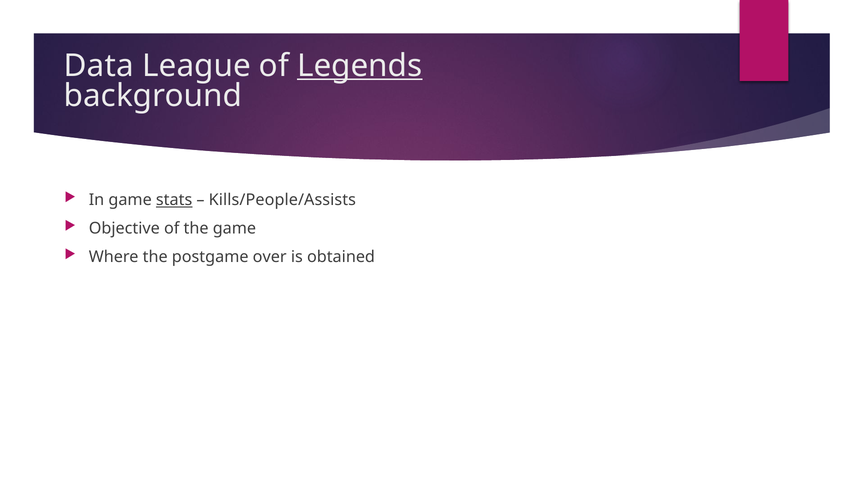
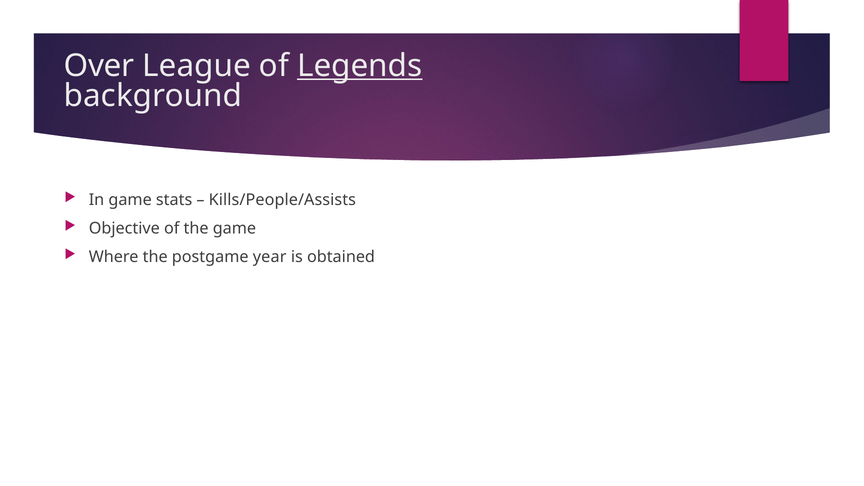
Data: Data -> Over
stats underline: present -> none
over: over -> year
